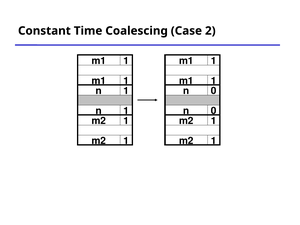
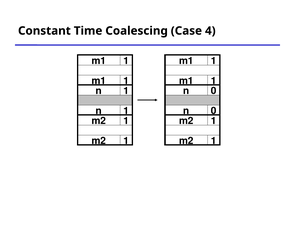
2: 2 -> 4
